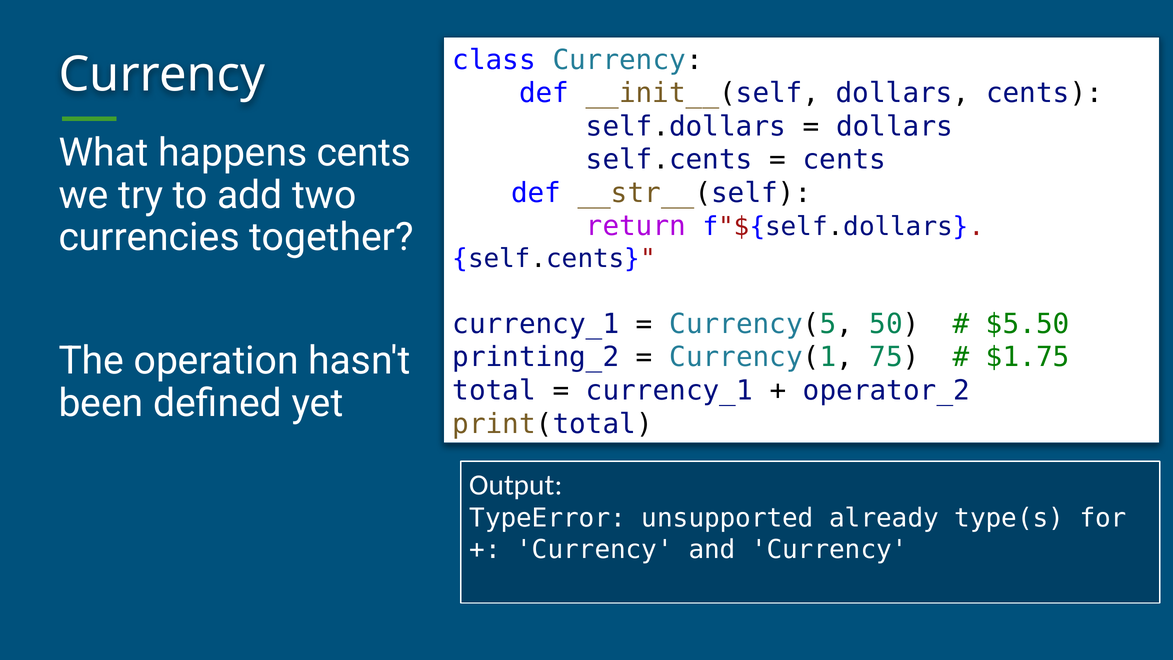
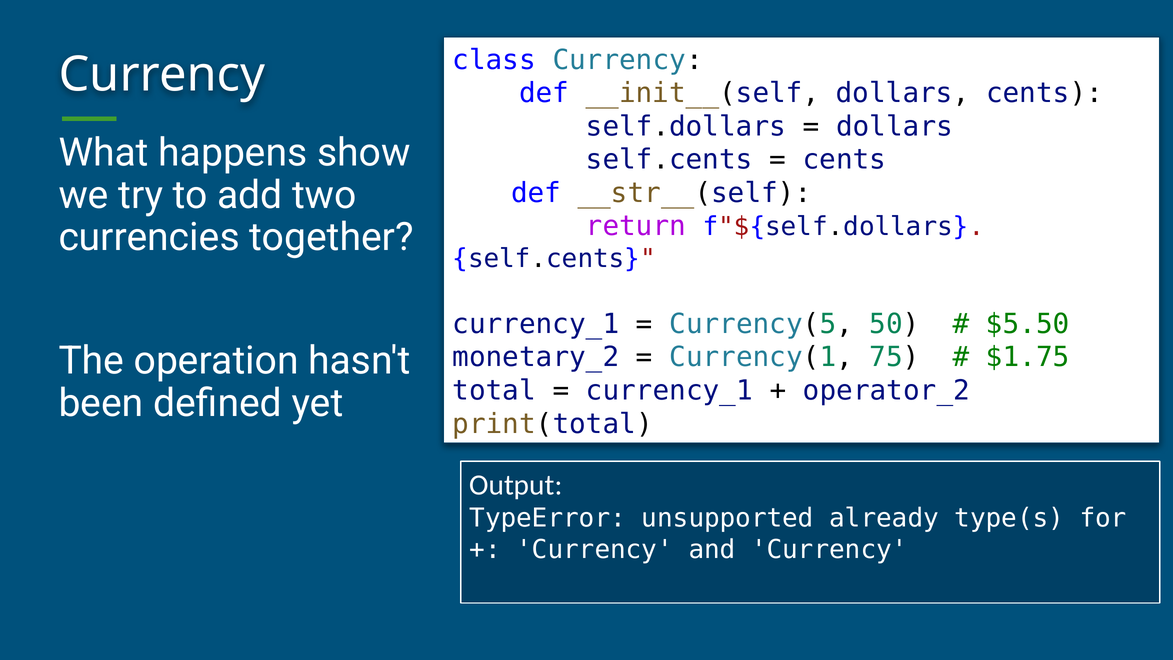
happens cents: cents -> show
printing_2: printing_2 -> monetary_2
